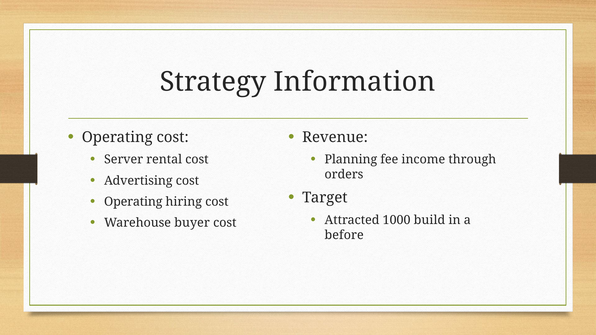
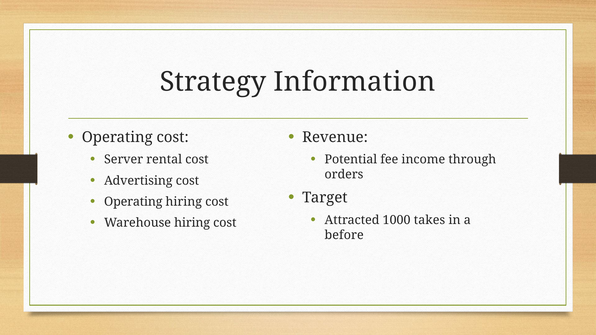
Planning: Planning -> Potential
build: build -> takes
Warehouse buyer: buyer -> hiring
